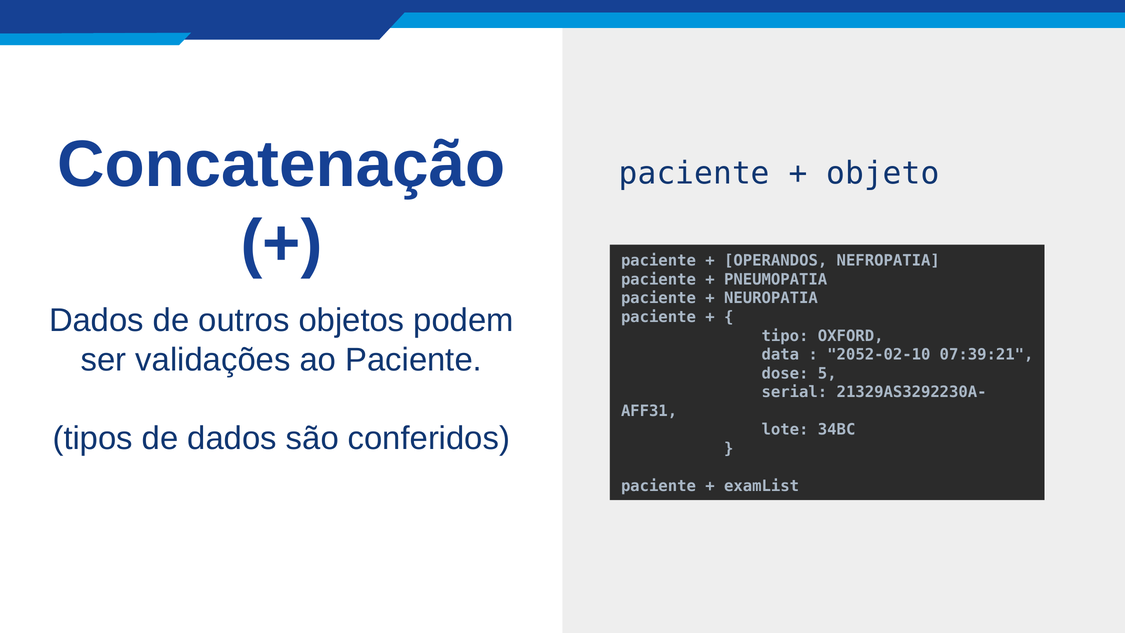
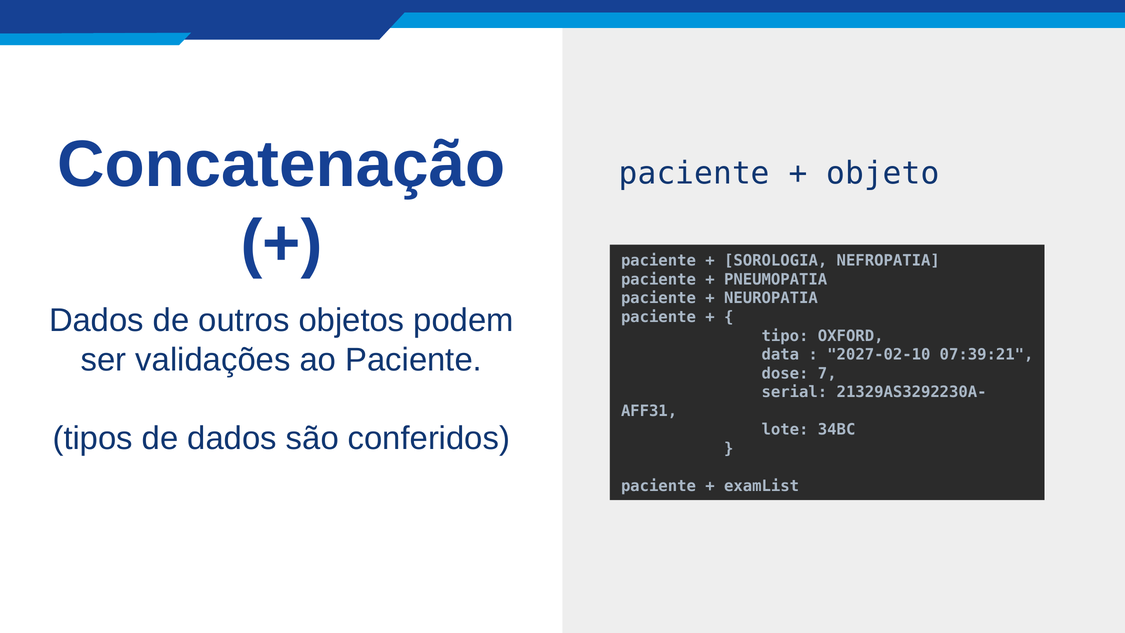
OPERANDOS: OPERANDOS -> SOROLOGIA
2052-02-10: 2052-02-10 -> 2027-02-10
5: 5 -> 7
